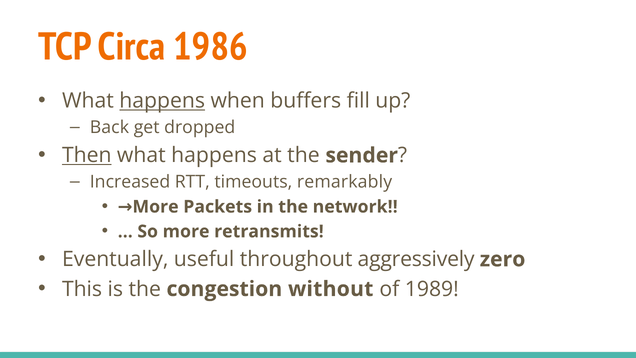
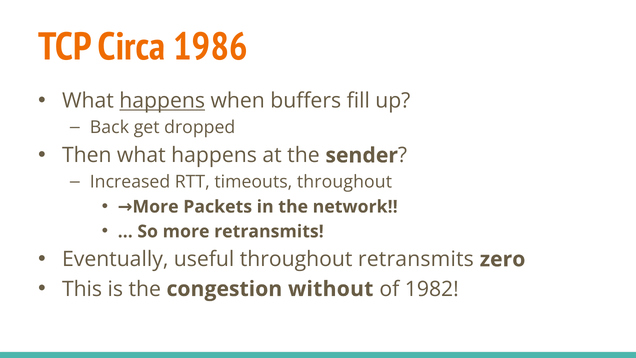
Then underline: present -> none
timeouts remarkably: remarkably -> throughout
throughout aggressively: aggressively -> retransmits
1989: 1989 -> 1982
